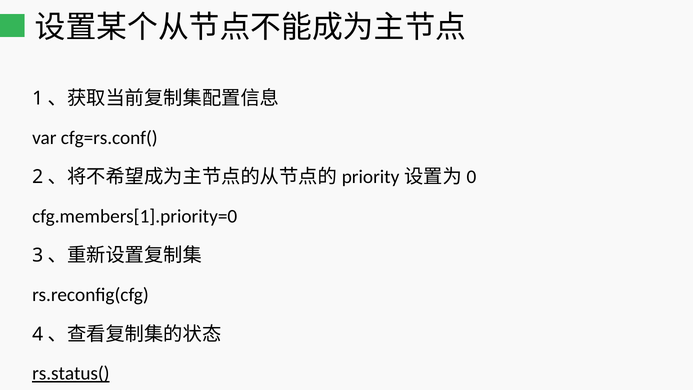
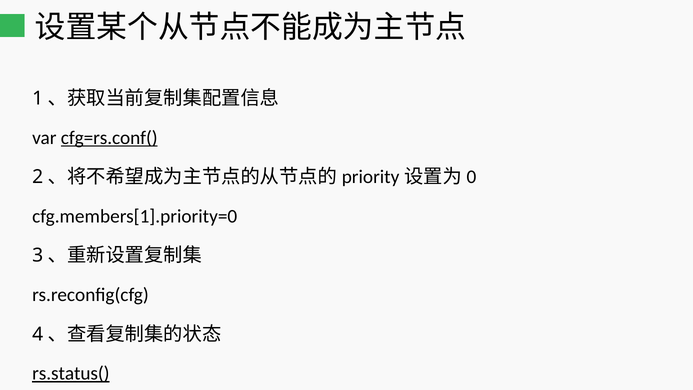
cfg=rs.conf( underline: none -> present
